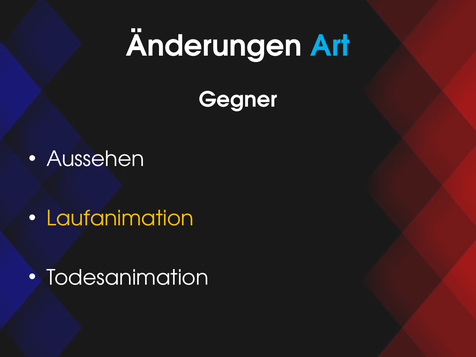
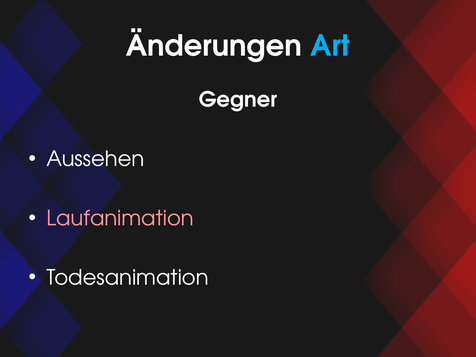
Laufanimation colour: yellow -> pink
